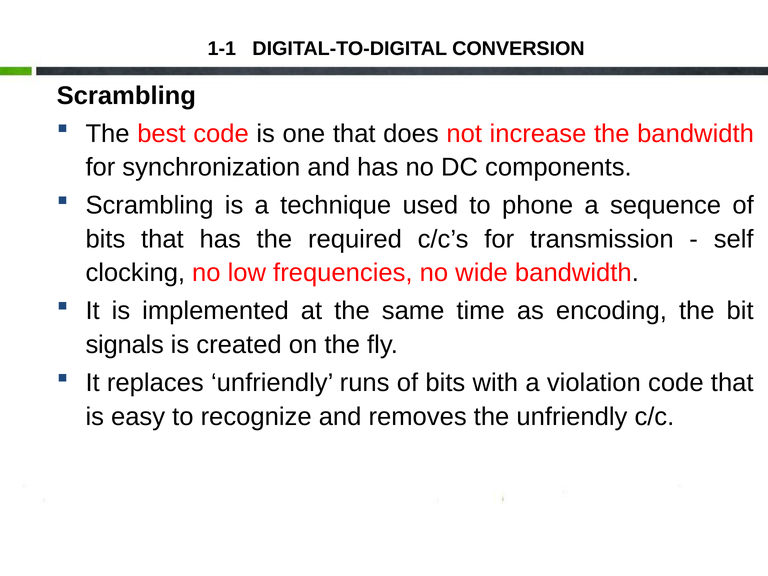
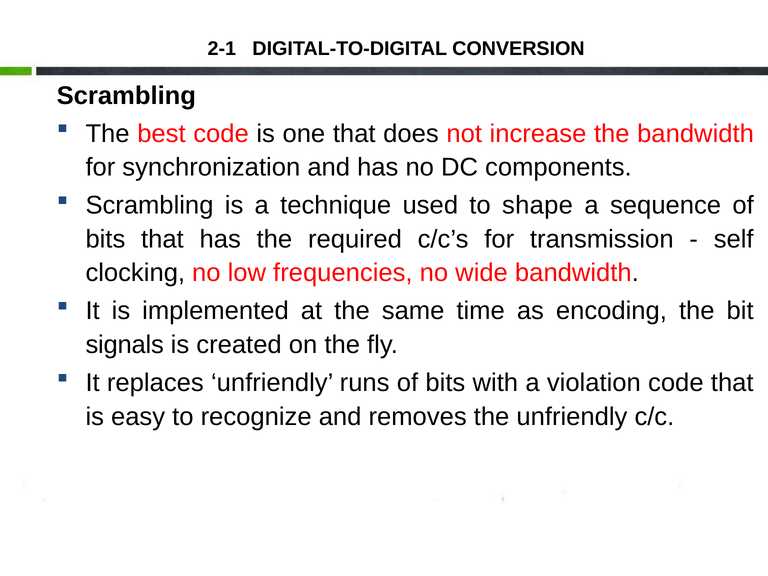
1-1: 1-1 -> 2-1
phone: phone -> shape
